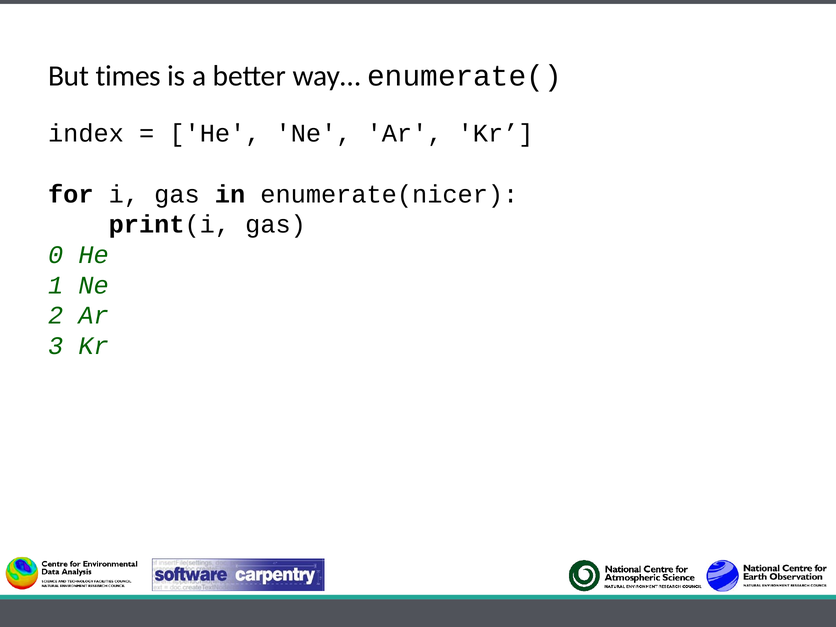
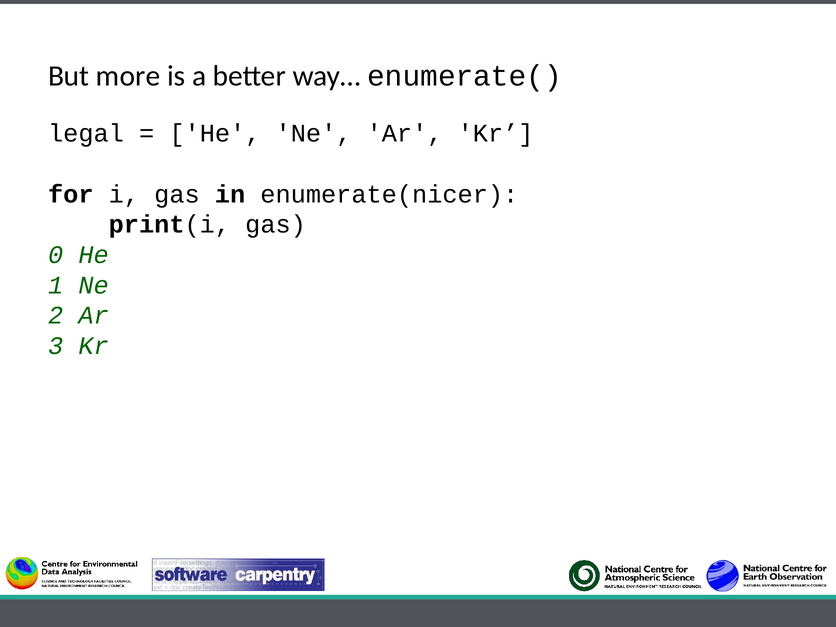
times: times -> more
index: index -> legal
